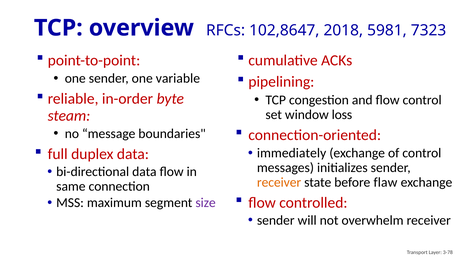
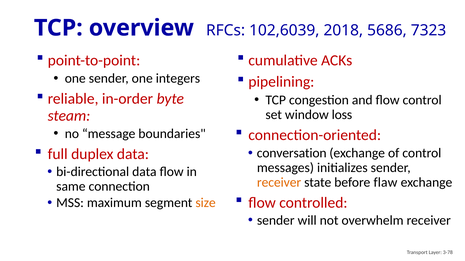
102,8647: 102,8647 -> 102,6039
5981: 5981 -> 5686
variable: variable -> integers
immediately: immediately -> conversation
size colour: purple -> orange
